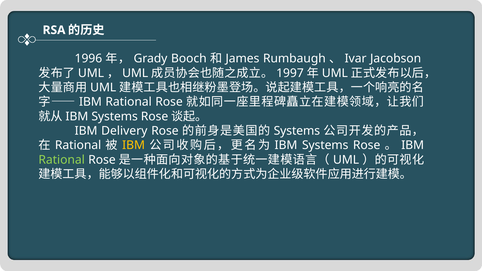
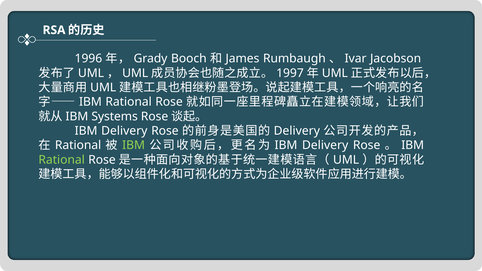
Systems at (297, 131): Systems -> Delivery
IBM at (134, 145) colour: yellow -> light green
Systems at (325, 145): Systems -> Delivery
